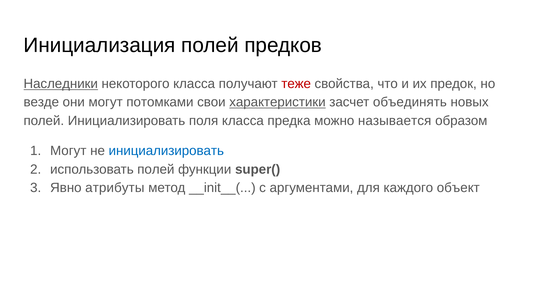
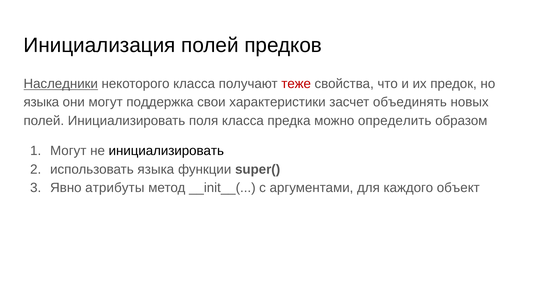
везде at (41, 102): везде -> языка
потомками: потомками -> поддержка
характеристики underline: present -> none
называется: называется -> определить
инициализировать at (166, 151) colour: blue -> black
использовать полей: полей -> языка
